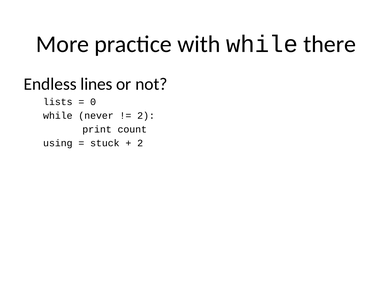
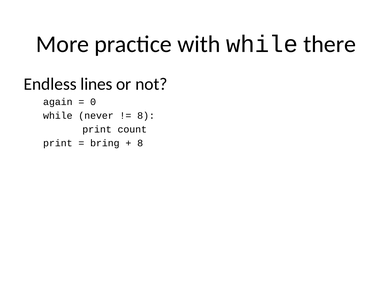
lists: lists -> again
2 at (146, 116): 2 -> 8
using at (58, 143): using -> print
stuck: stuck -> bring
2 at (140, 143): 2 -> 8
